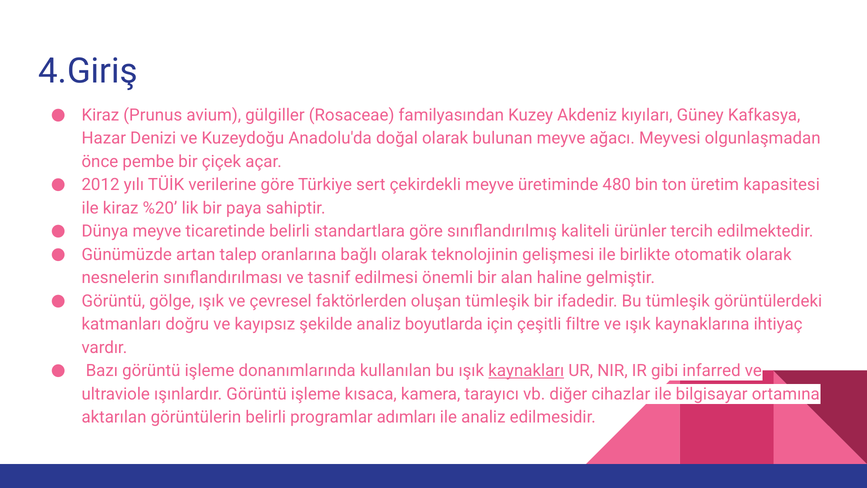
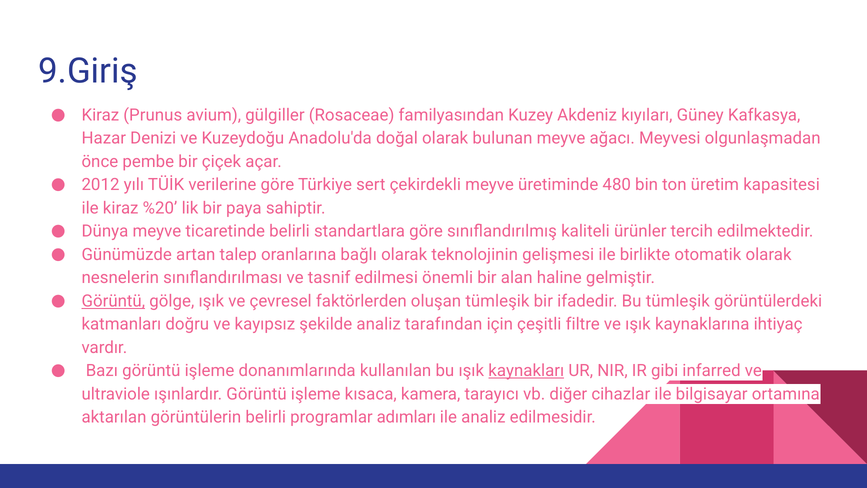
4.Giriş: 4.Giriş -> 9.Giriş
Görüntü at (113, 301) underline: none -> present
boyutlarda: boyutlarda -> tarafından
